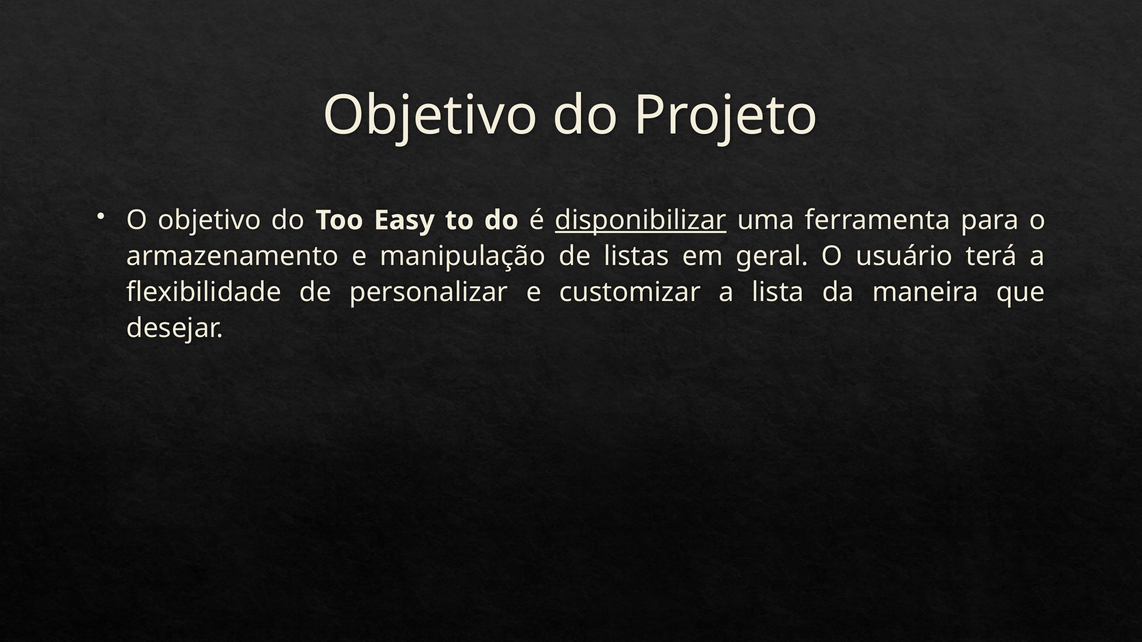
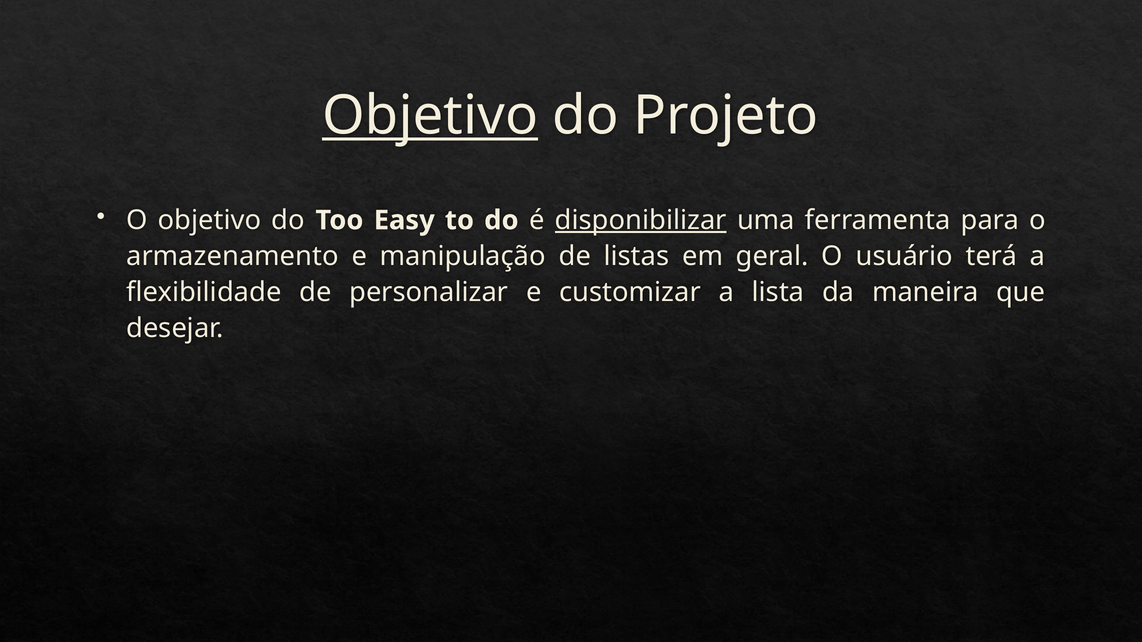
Objetivo at (430, 116) underline: none -> present
